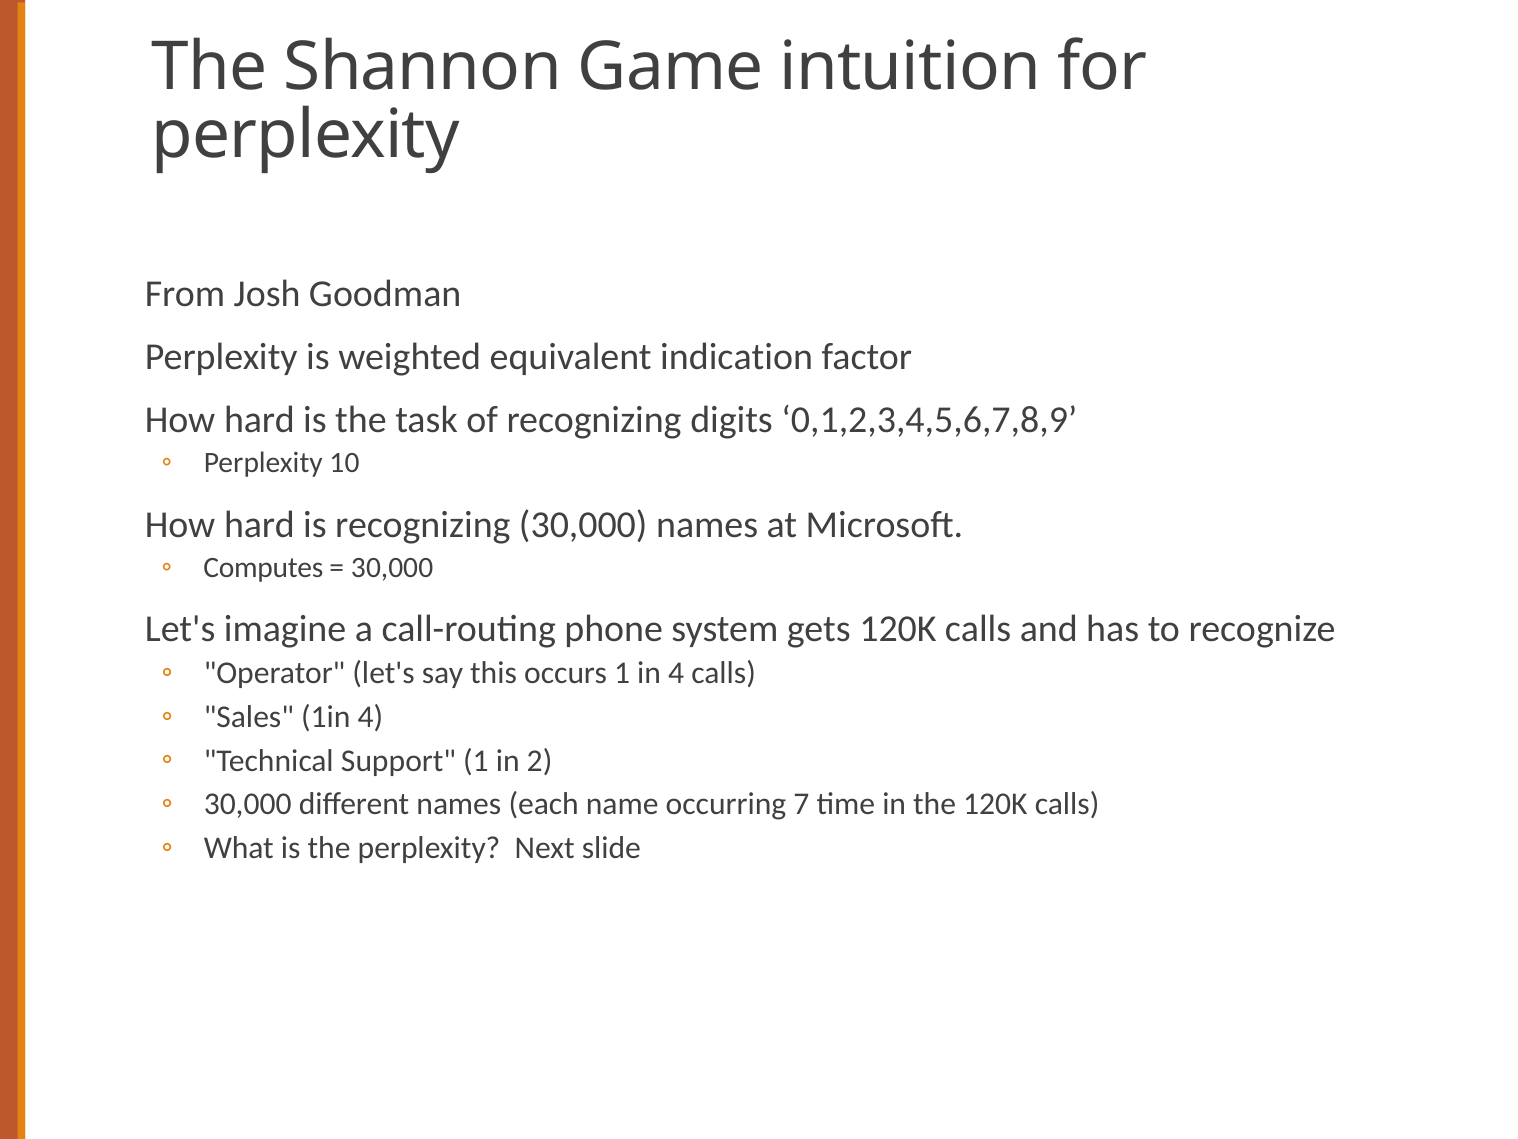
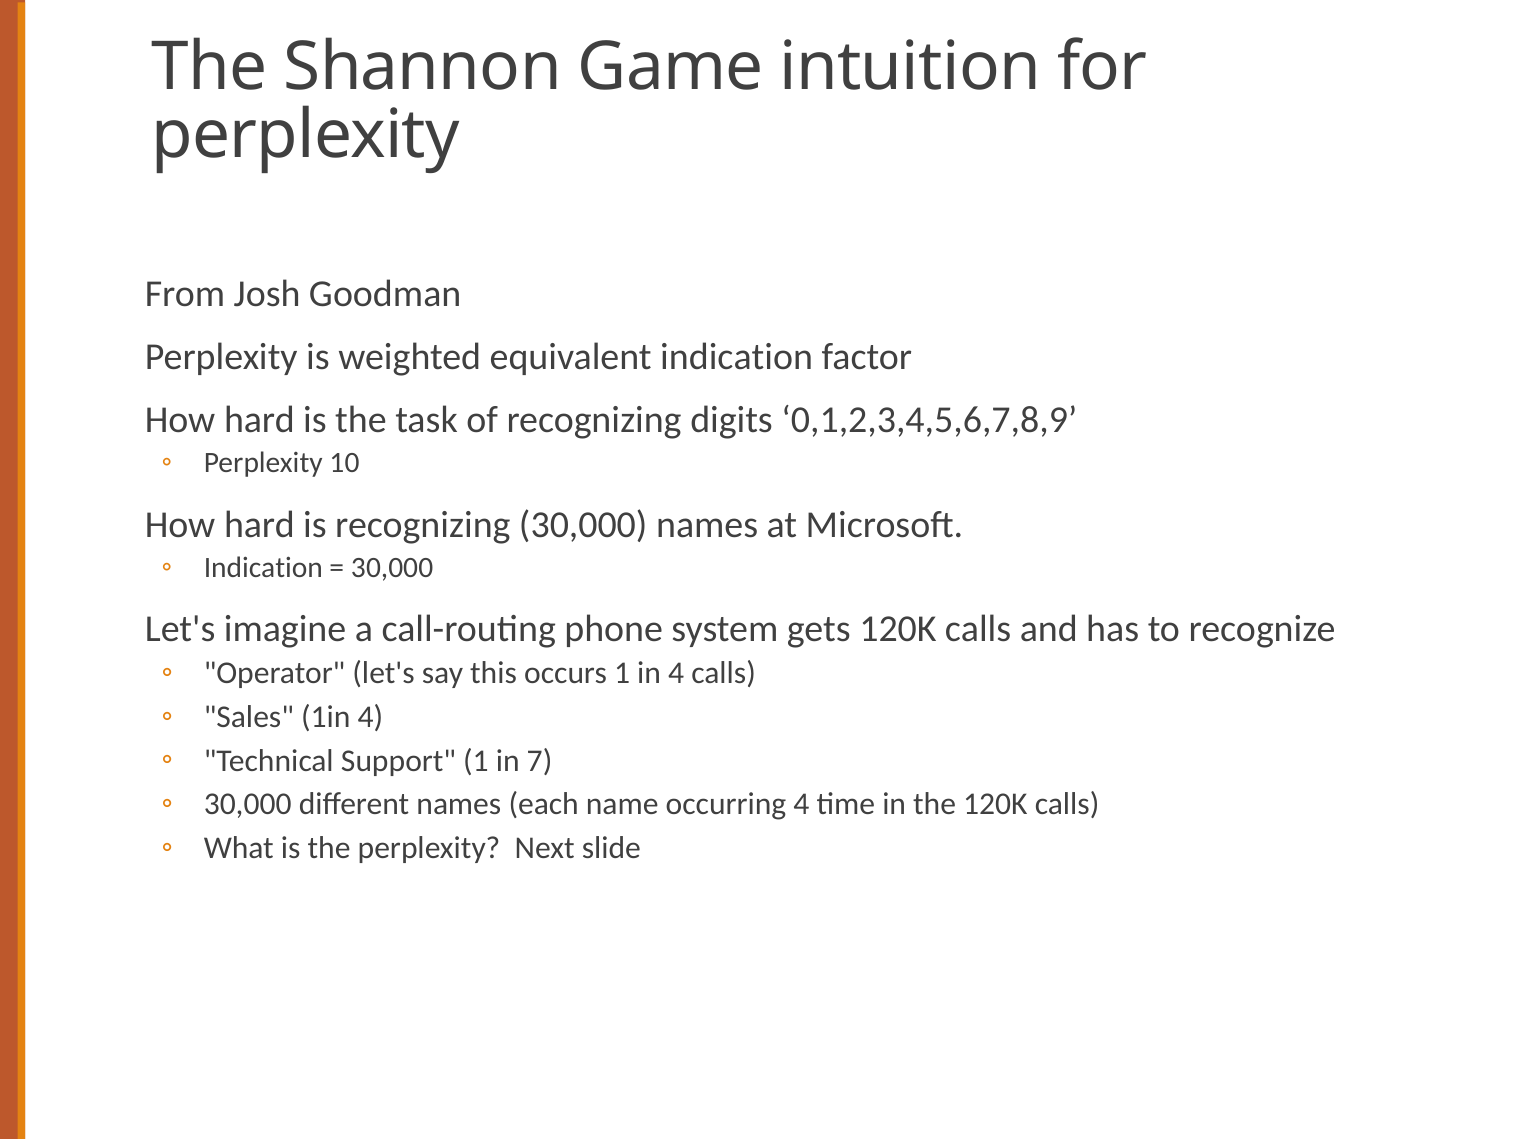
Computes at (263, 567): Computes -> Indication
2: 2 -> 7
occurring 7: 7 -> 4
